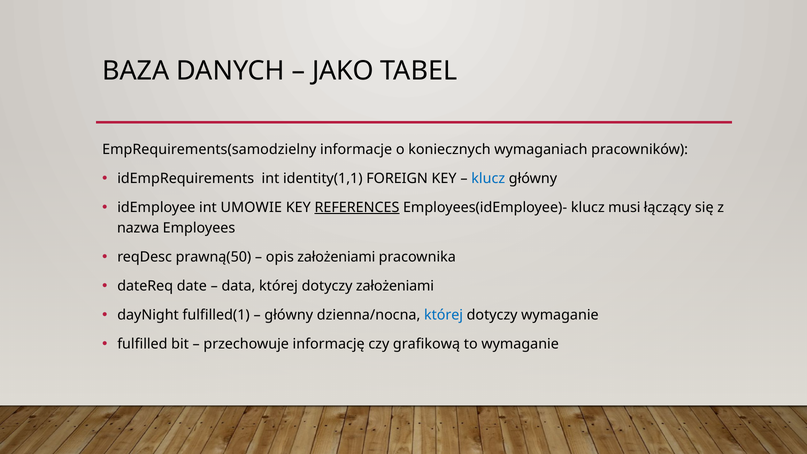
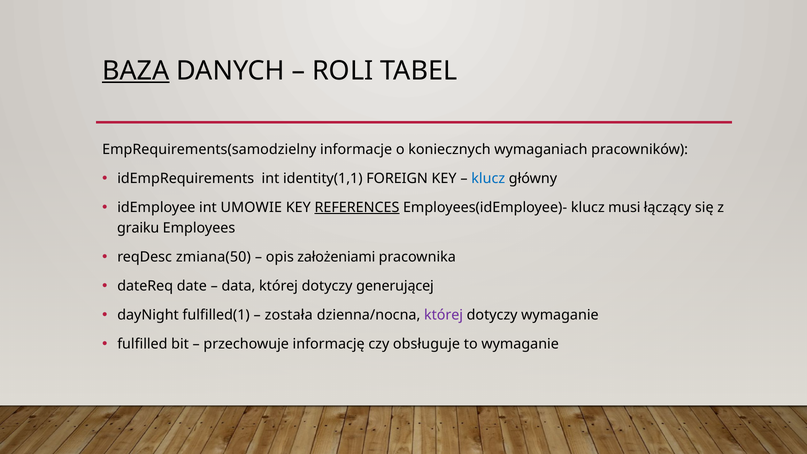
BAZA underline: none -> present
JAKO: JAKO -> ROLI
nazwa: nazwa -> graiku
prawną(50: prawną(50 -> zmiana(50
dotyczy założeniami: założeniami -> generującej
główny at (289, 315): główny -> została
której at (444, 315) colour: blue -> purple
grafikową: grafikową -> obsługuje
